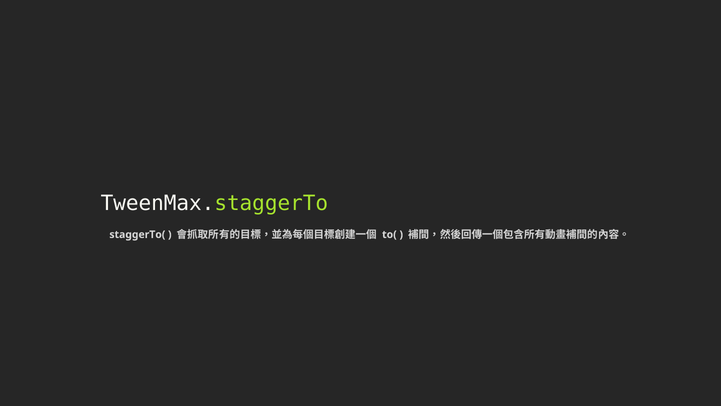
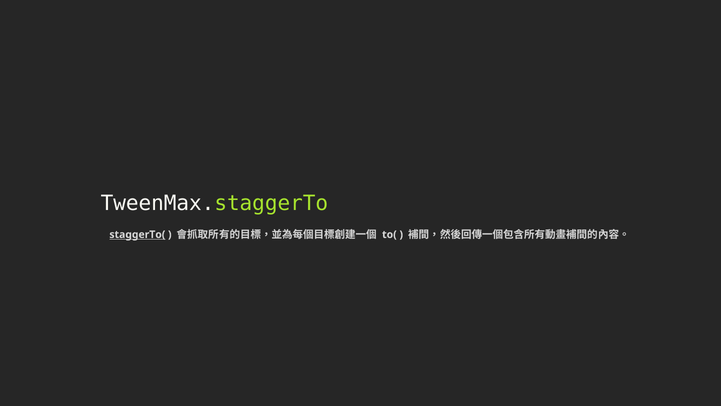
staggerTo( underline: none -> present
